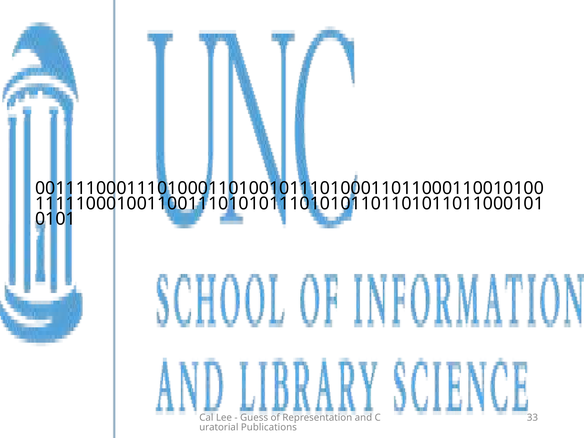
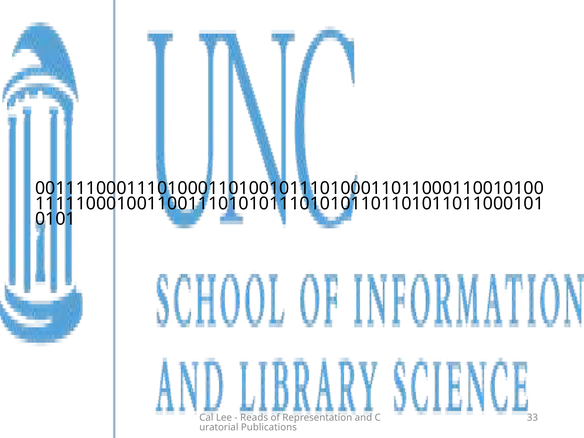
Guess: Guess -> Reads
